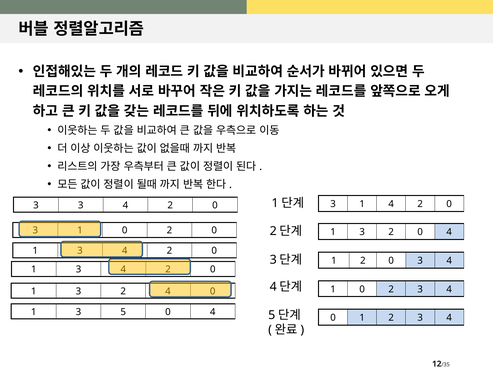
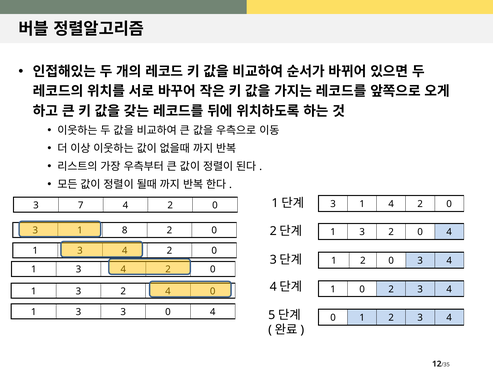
3 3: 3 -> 7
0 at (125, 230): 0 -> 8
3 5: 5 -> 3
